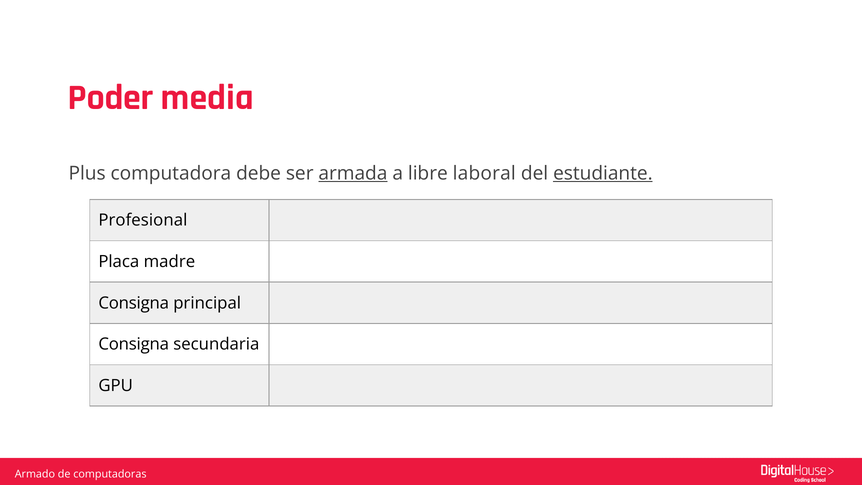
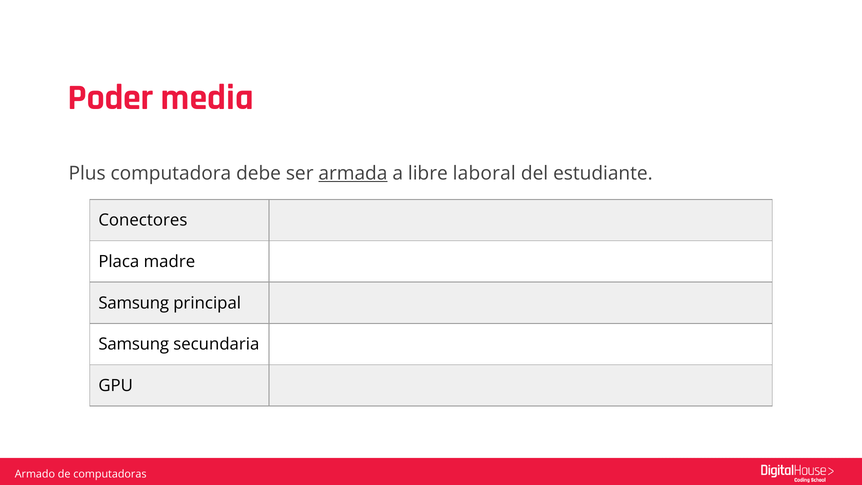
estudiante underline: present -> none
Profesional: Profesional -> Conectores
Consigna at (134, 303): Consigna -> Samsung
Consigna at (134, 344): Consigna -> Samsung
